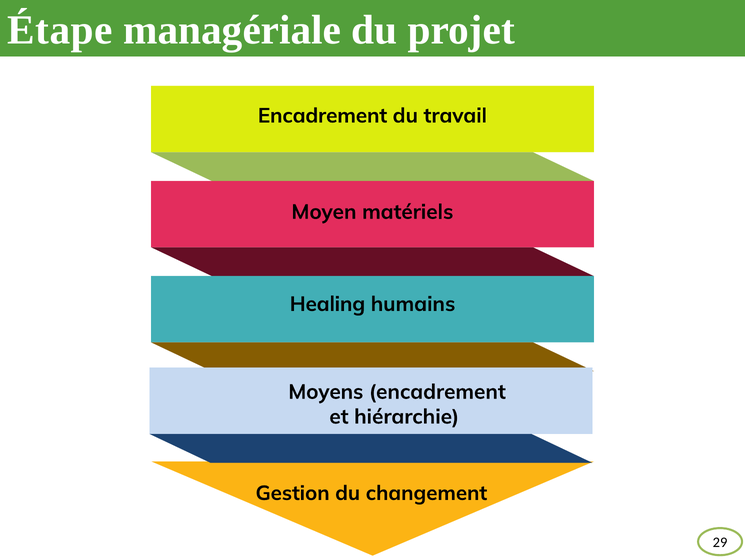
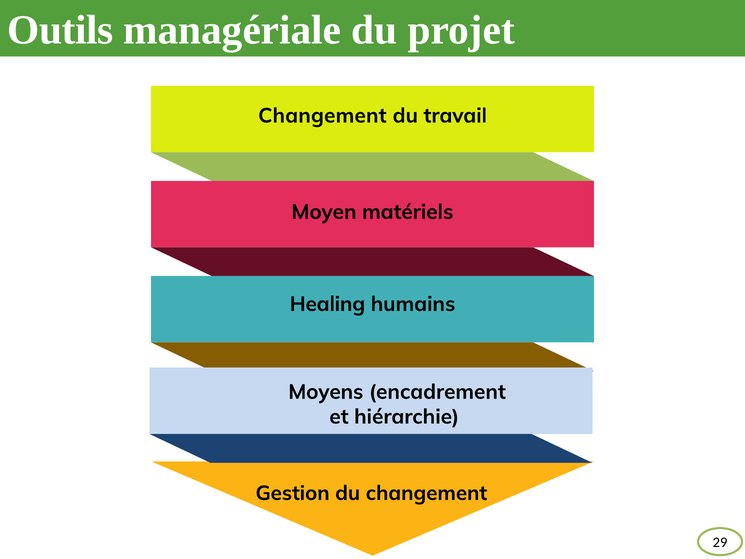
Étape: Étape -> Outils
Encadrement at (323, 116): Encadrement -> Changement
